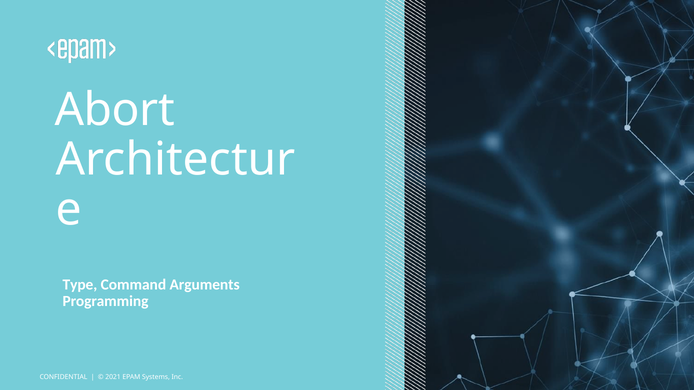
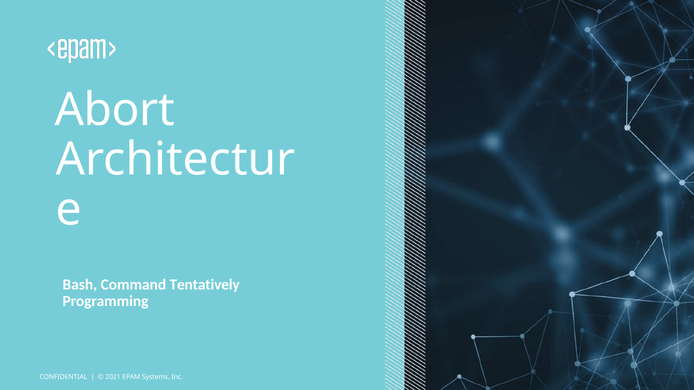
Type: Type -> Bash
Arguments: Arguments -> Tentatively
